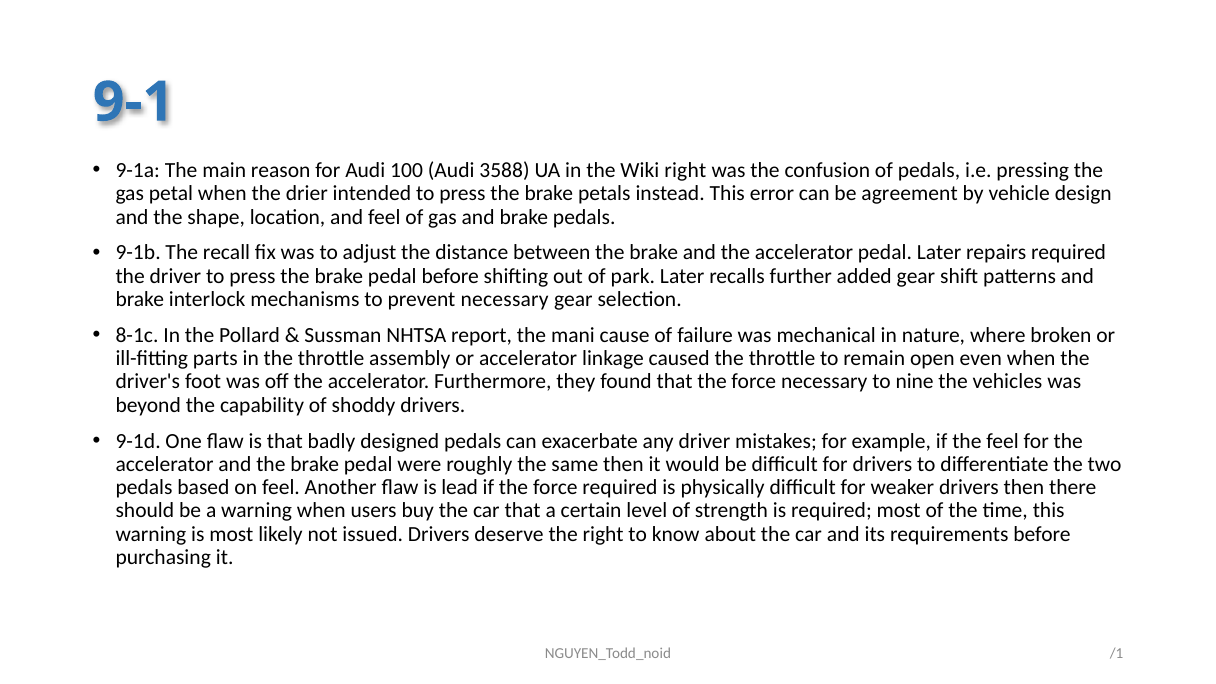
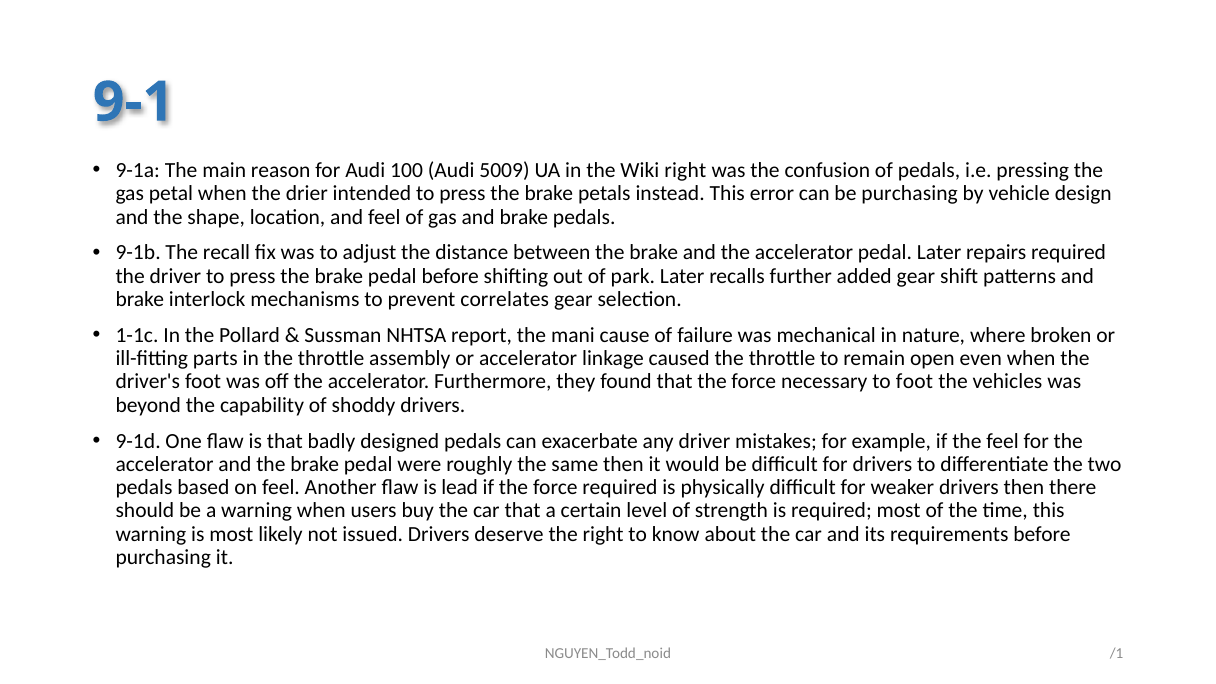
3588: 3588 -> 5009
be agreement: agreement -> purchasing
prevent necessary: necessary -> correlates
8-1c: 8-1c -> 1-1c
to nine: nine -> foot
